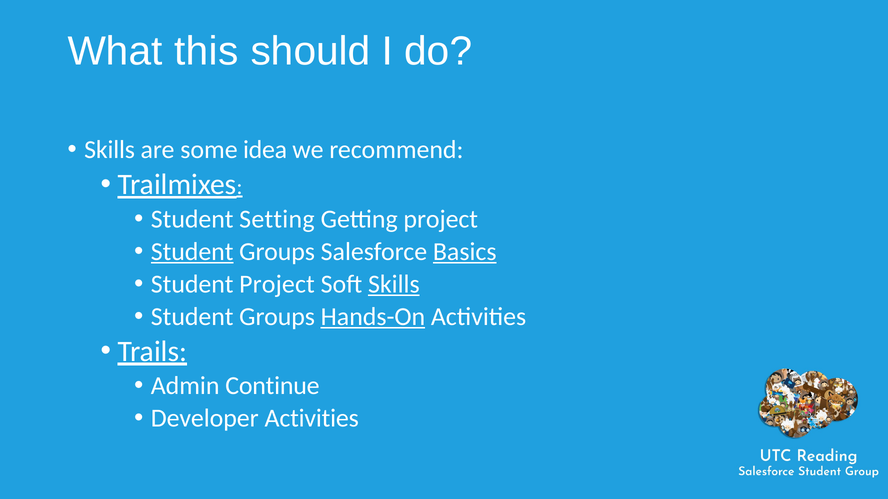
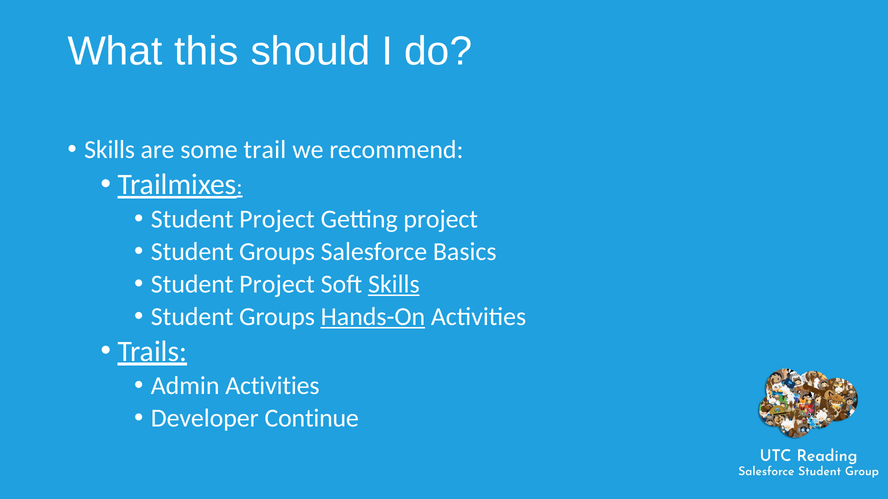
idea: idea -> trail
Setting at (277, 219): Setting -> Project
Student at (192, 252) underline: present -> none
Basics underline: present -> none
Admin Continue: Continue -> Activities
Developer Activities: Activities -> Continue
